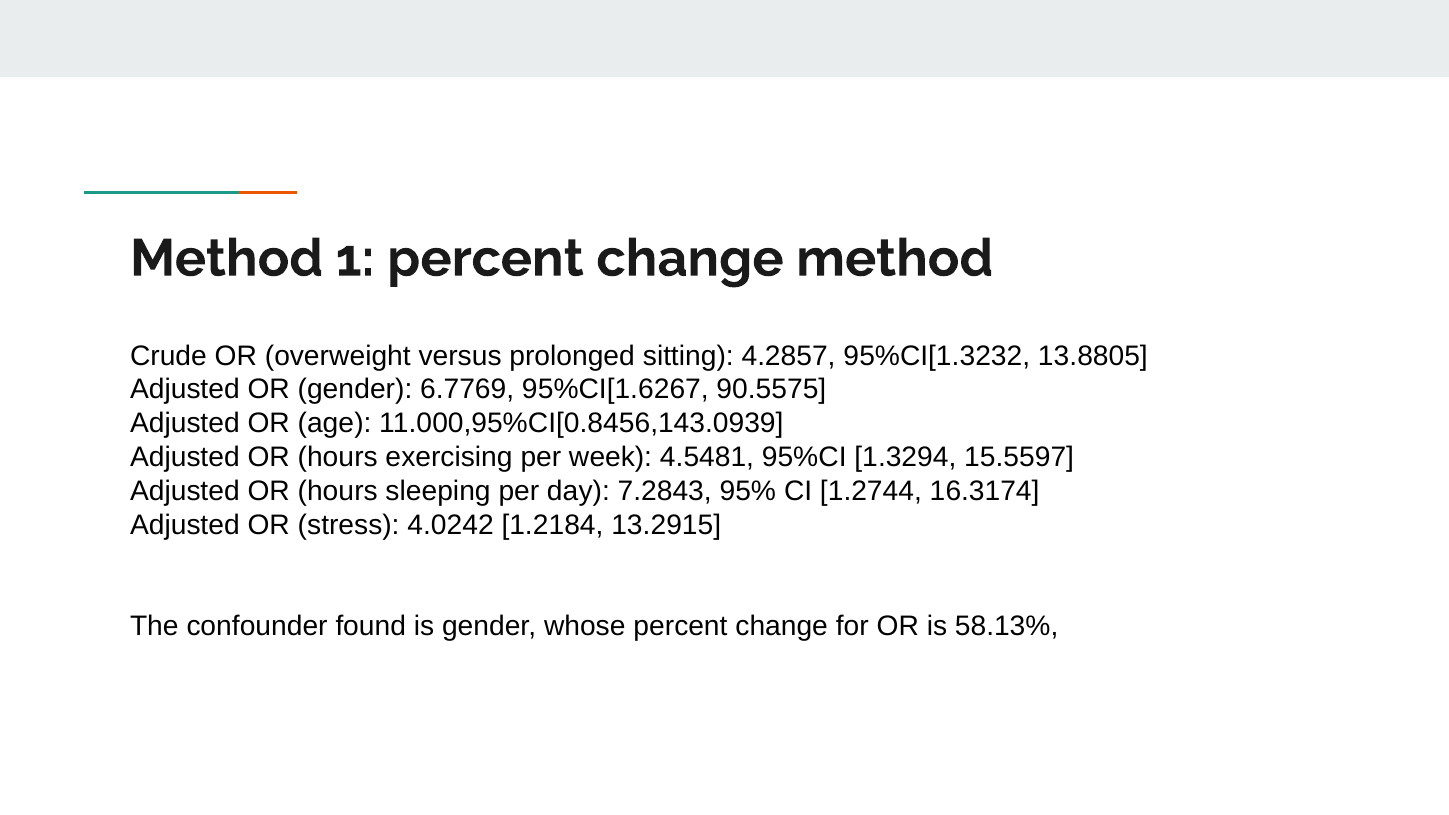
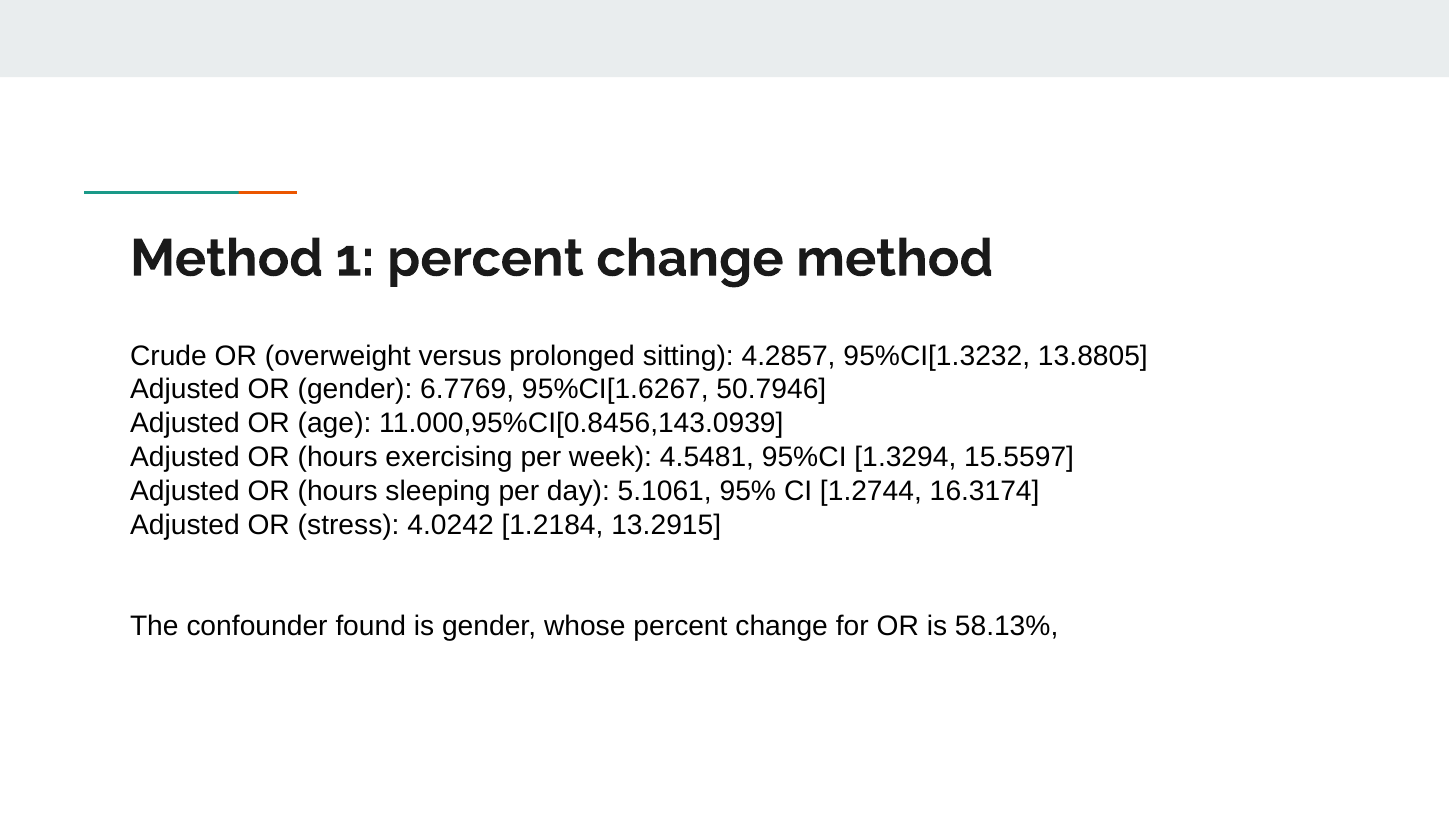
90.5575: 90.5575 -> 50.7946
7.2843: 7.2843 -> 5.1061
